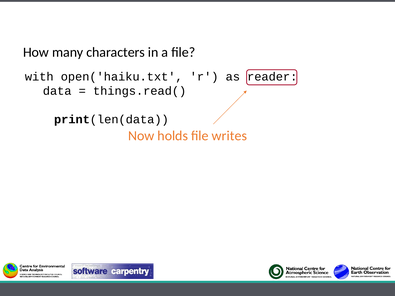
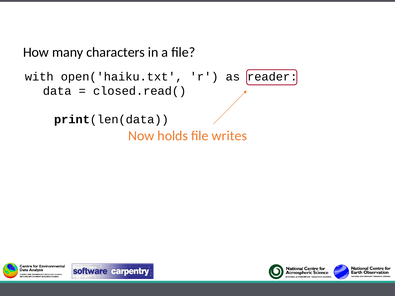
things.read(: things.read( -> closed.read(
